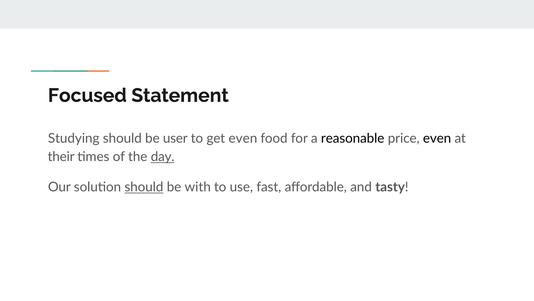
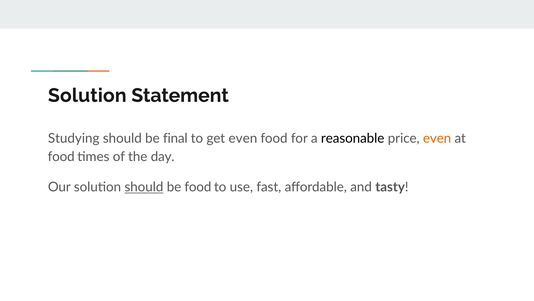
Focused at (87, 95): Focused -> Solution
user: user -> final
even at (437, 138) colour: black -> orange
their at (61, 157): their -> food
day underline: present -> none
be with: with -> food
